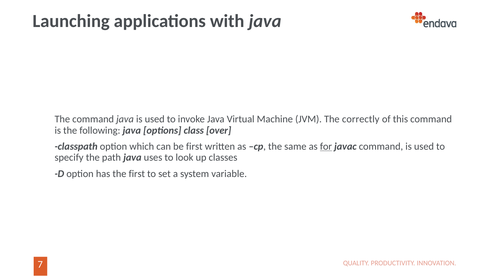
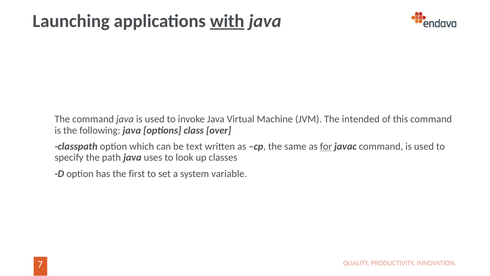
with underline: none -> present
correctly: correctly -> intended
be first: first -> text
